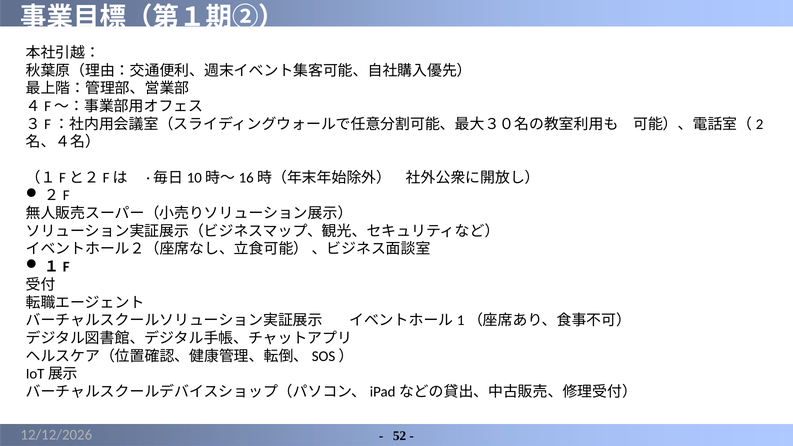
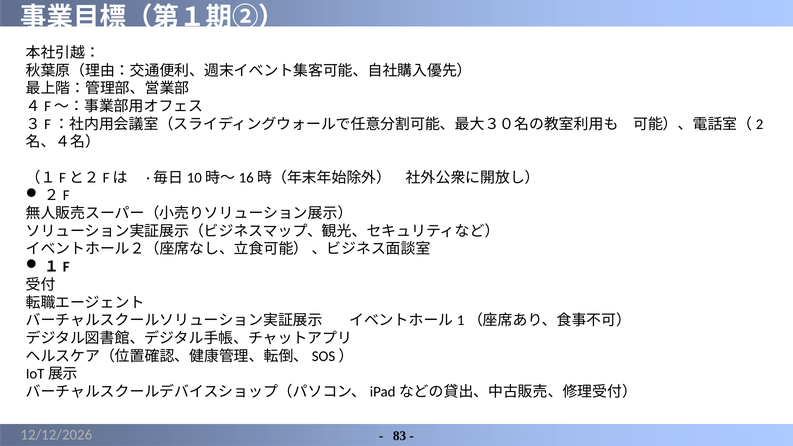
52: 52 -> 83
